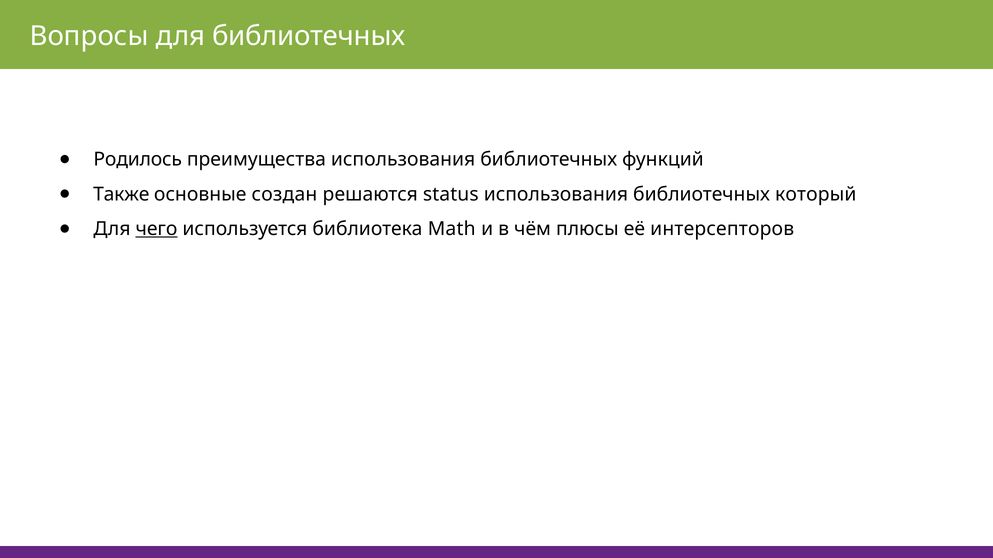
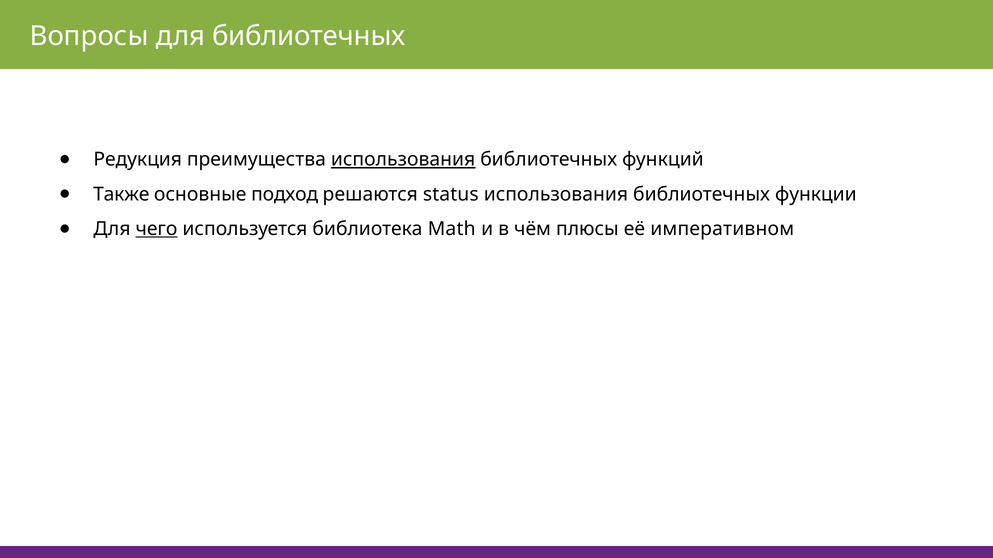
Родилось: Родилось -> Редукция
использования at (403, 160) underline: none -> present
создан: создан -> подход
который: который -> функции
интерсепторов: интерсепторов -> императивном
